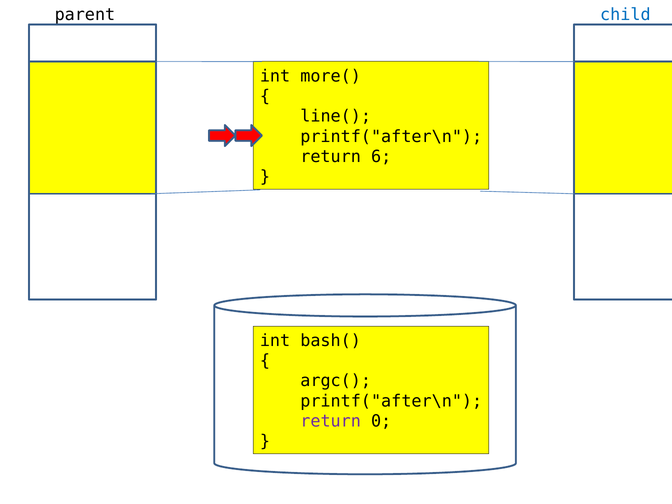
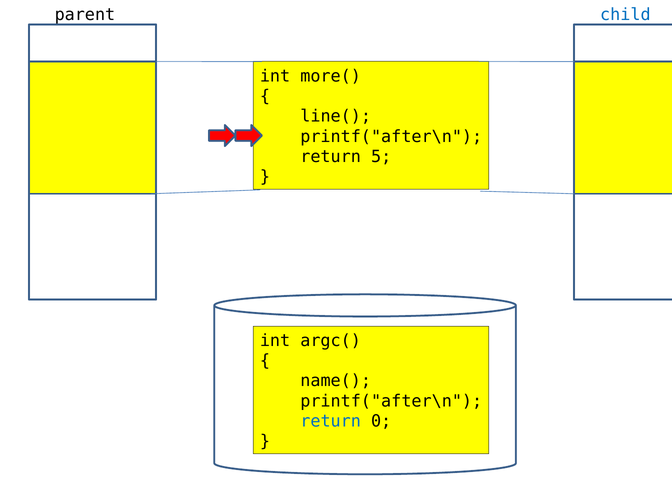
6: 6 -> 5
bash(: bash( -> argc(
argc(: argc( -> name(
return at (331, 421) colour: purple -> blue
